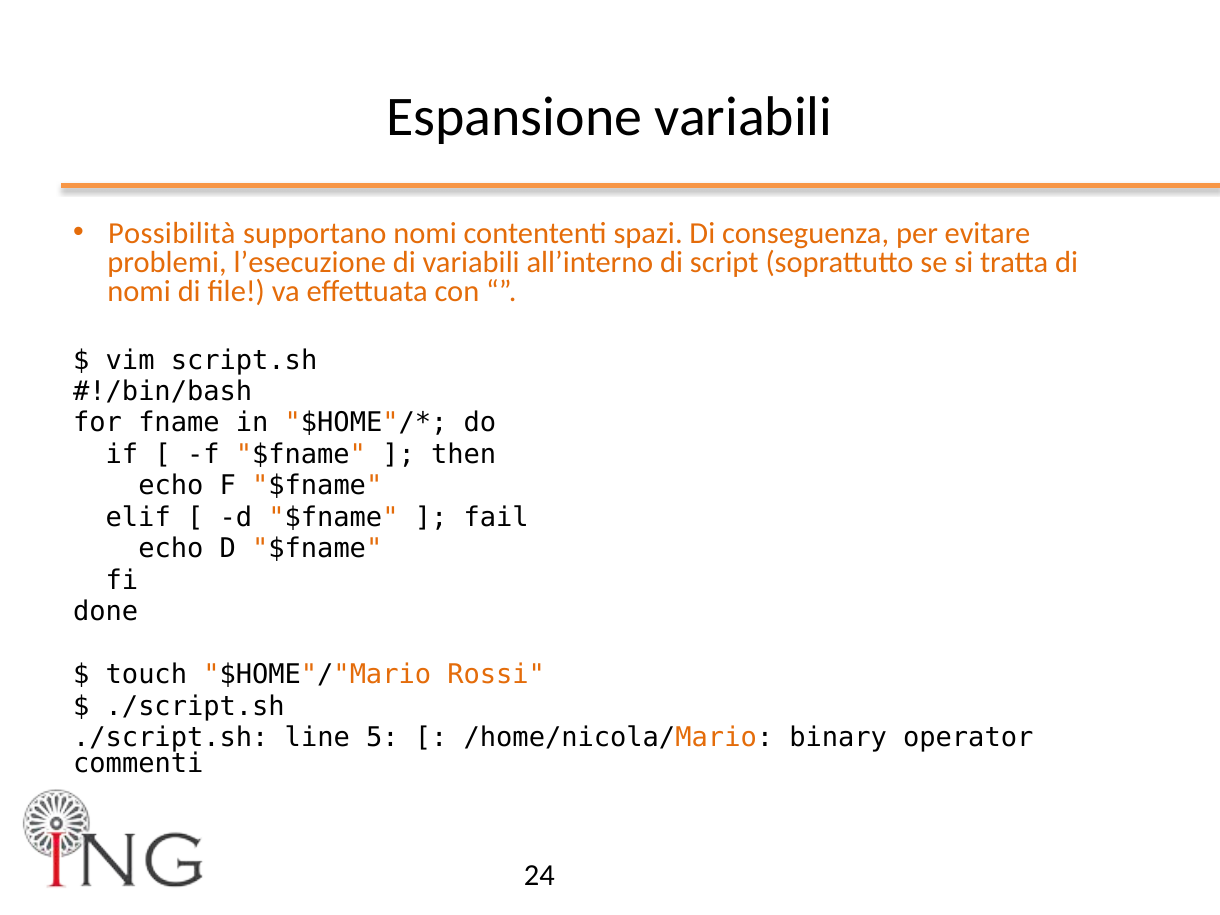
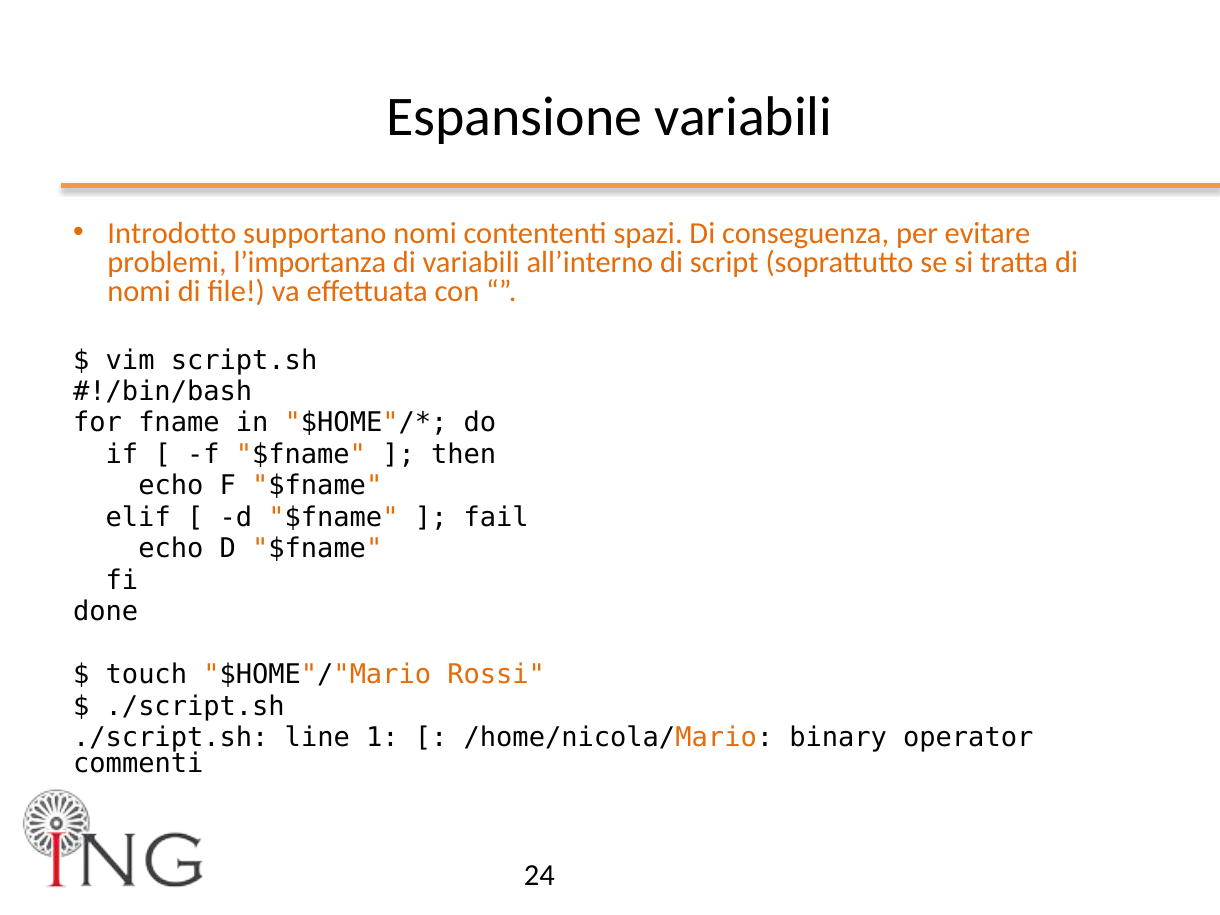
Possibilità: Possibilità -> Introdotto
l’esecuzione: l’esecuzione -> l’importanza
5: 5 -> 1
